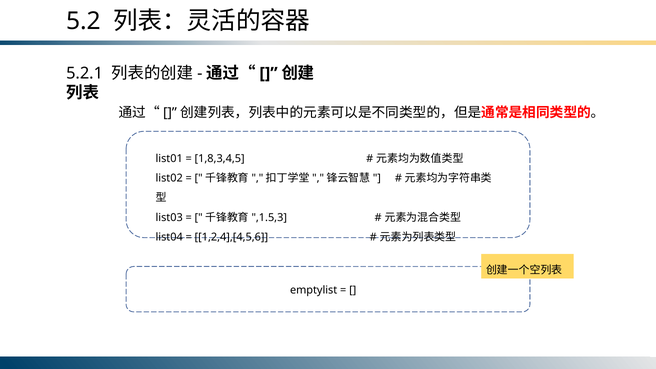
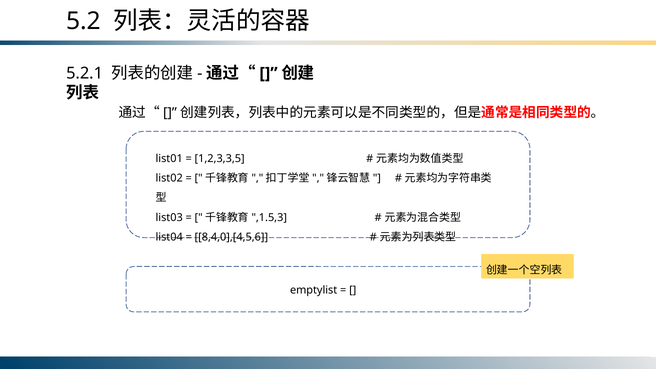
1,8,3,4,5: 1,8,3,4,5 -> 1,2,3,3,5
1,2,4],[4,5,6: 1,2,4],[4,5,6 -> 8,4,0],[4,5,6
